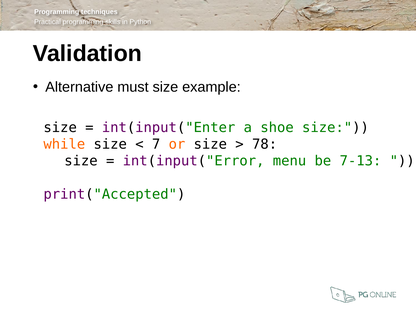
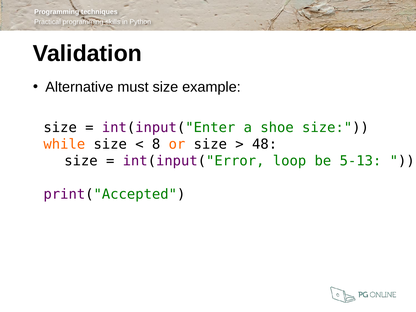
7: 7 -> 8
78: 78 -> 48
menu: menu -> loop
7-13: 7-13 -> 5-13
